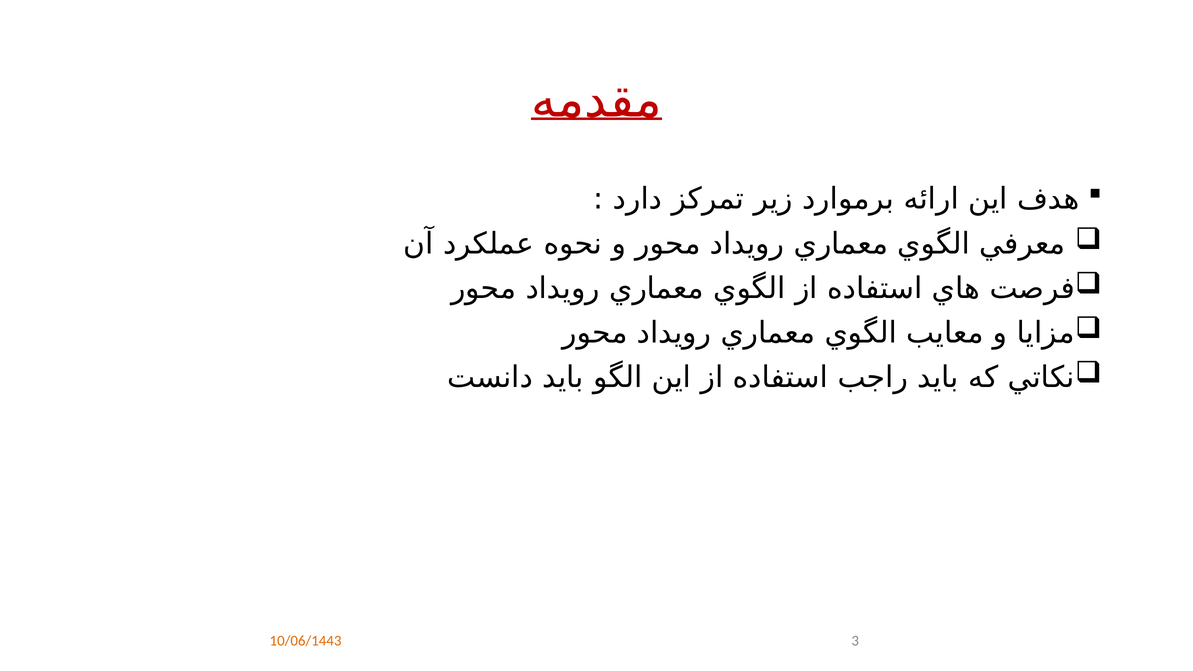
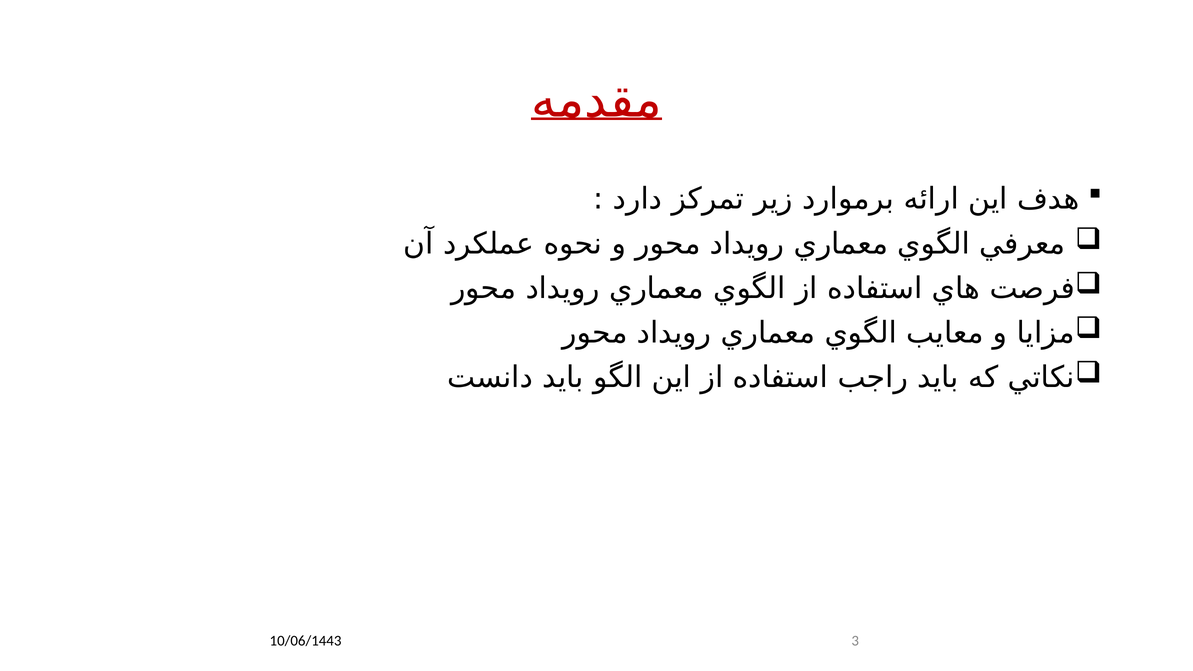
10/06/1443 colour: orange -> black
